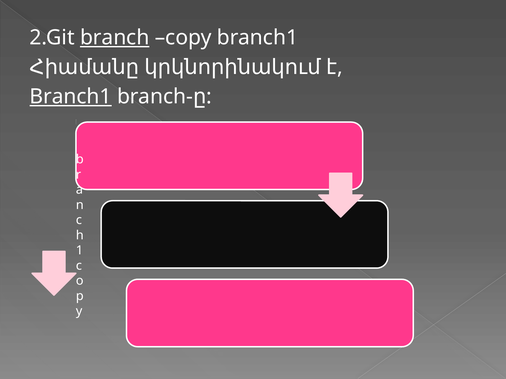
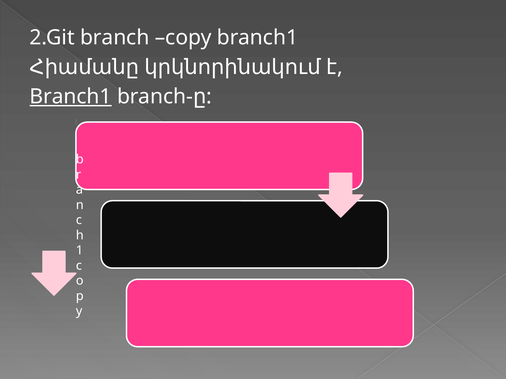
branch underline: present -> none
